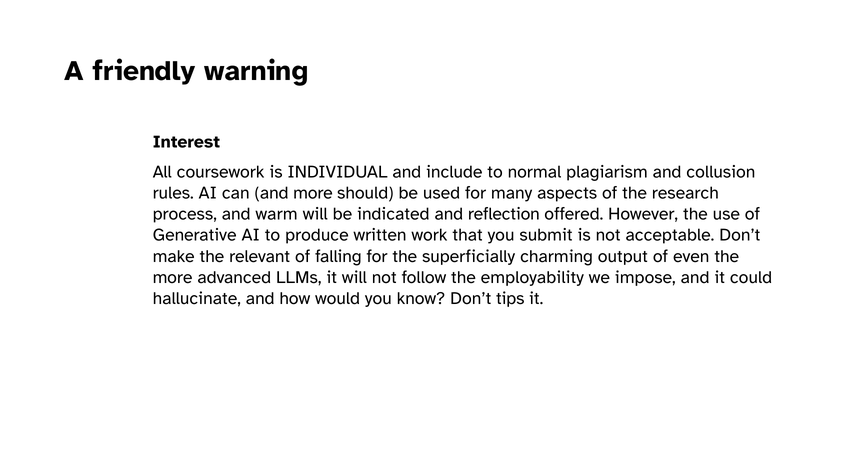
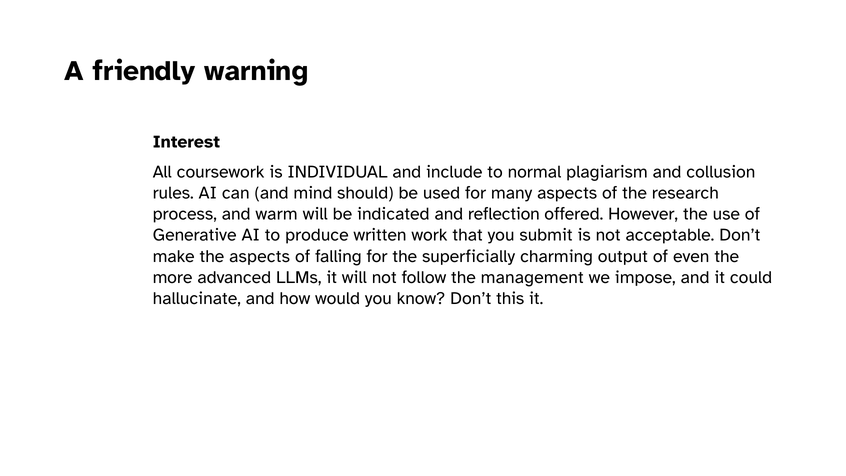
and more: more -> mind
the relevant: relevant -> aspects
employability: employability -> management
tips: tips -> this
